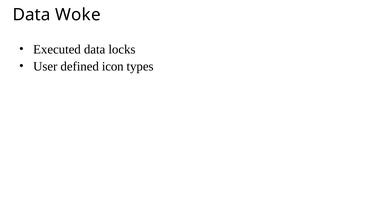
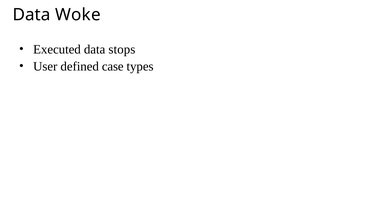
locks: locks -> stops
icon: icon -> case
